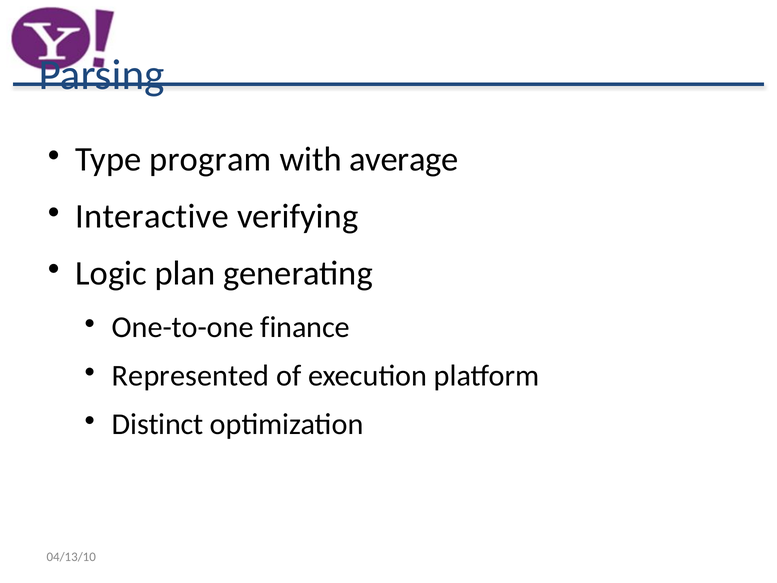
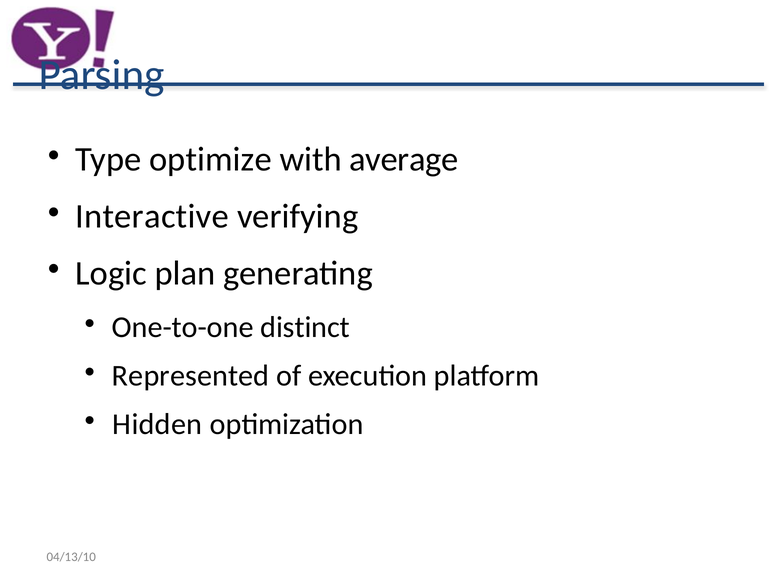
program: program -> optimize
finance: finance -> distinct
Distinct: Distinct -> Hidden
